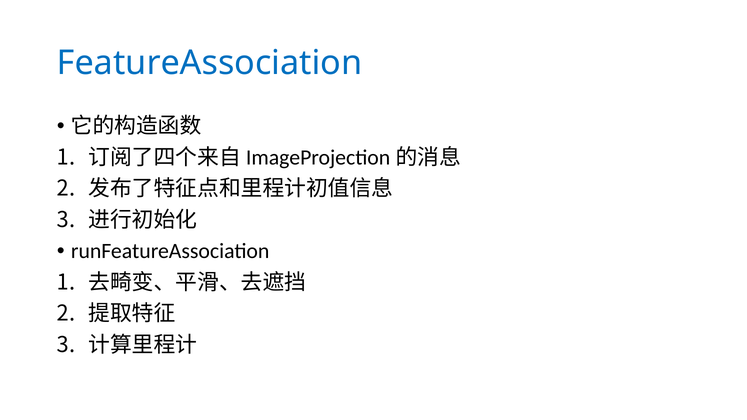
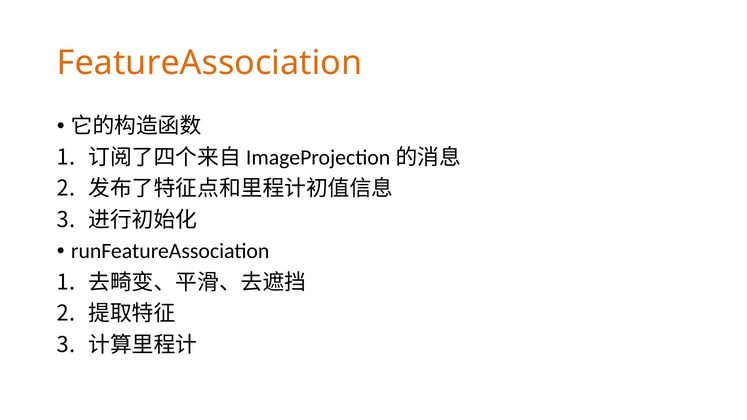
FeatureAssociation colour: blue -> orange
